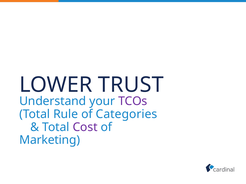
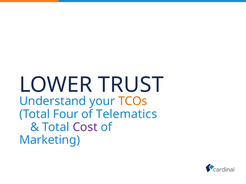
TCOs colour: purple -> orange
Rule: Rule -> Four
Categories: Categories -> Telematics
